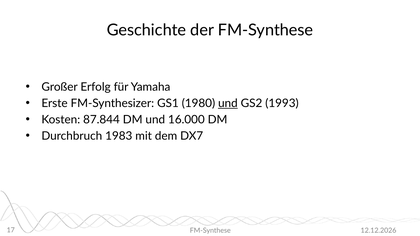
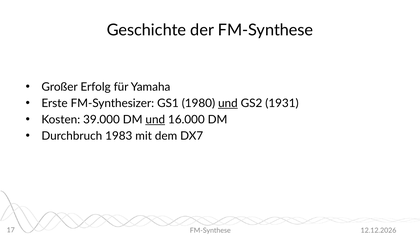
1993: 1993 -> 1931
87.844: 87.844 -> 39.000
und at (155, 120) underline: none -> present
